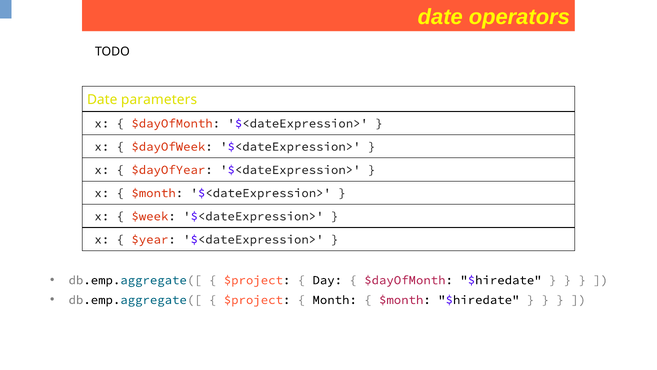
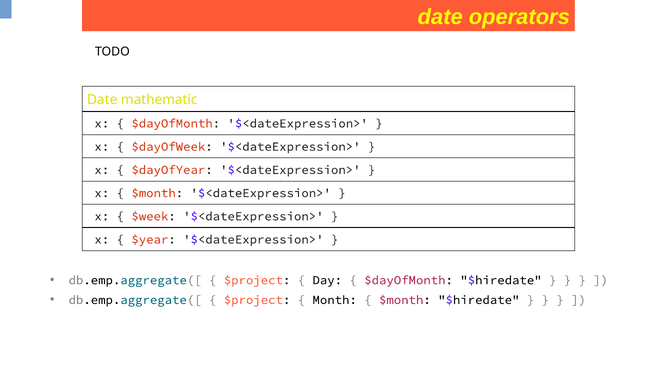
parameters: parameters -> mathematic
